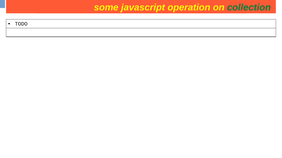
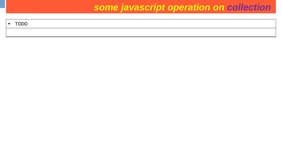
collection at (249, 7) colour: green -> purple
